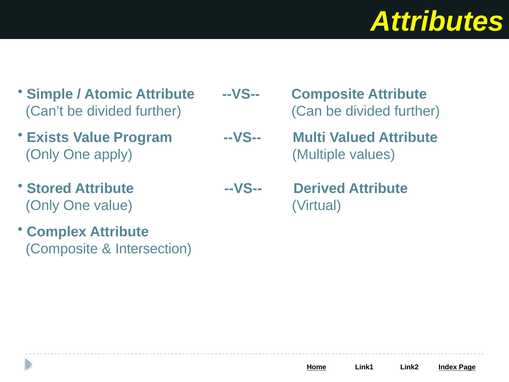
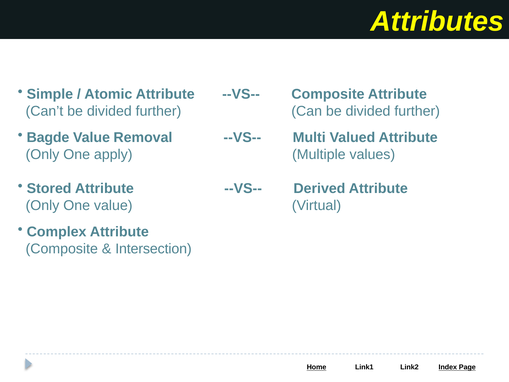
Exists: Exists -> Bagde
Program: Program -> Removal
